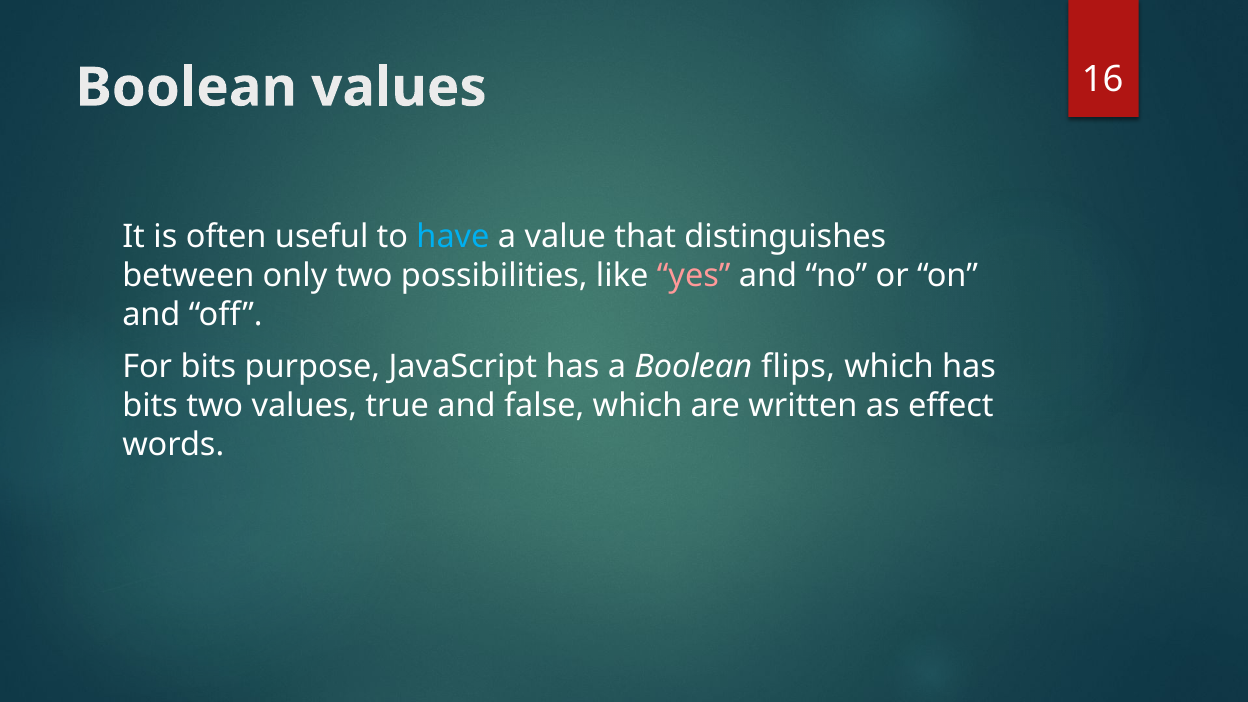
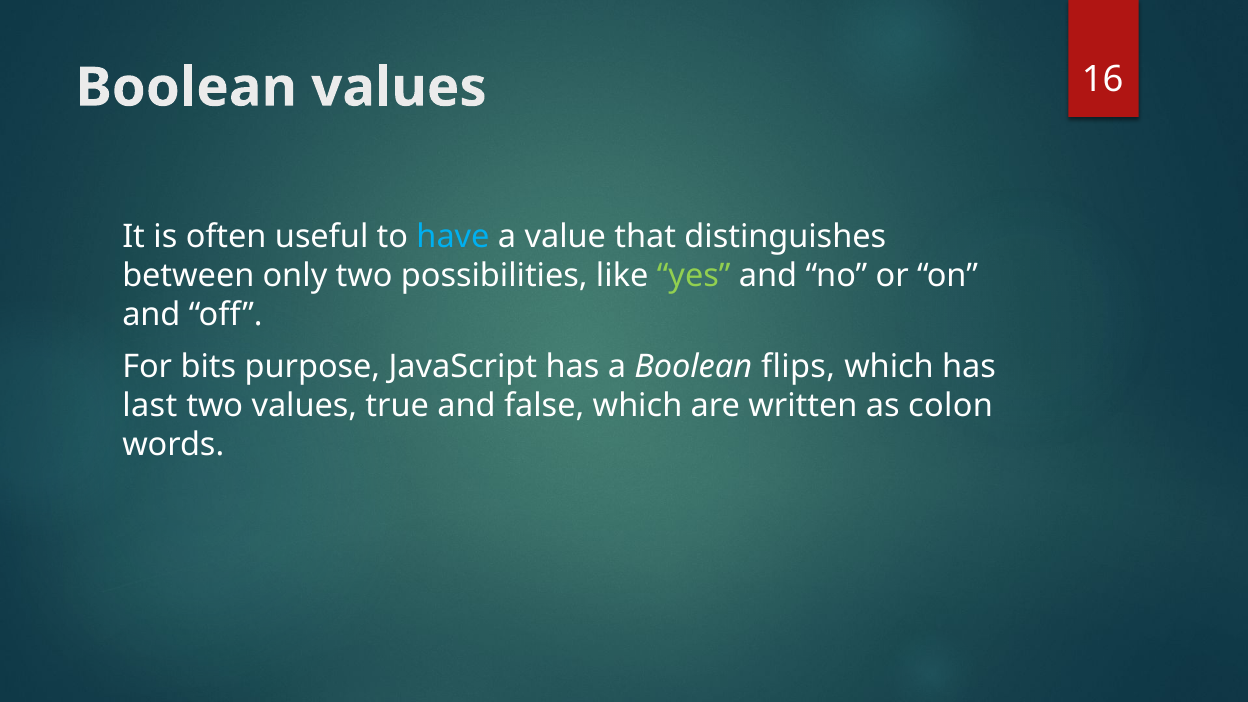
yes colour: pink -> light green
bits at (150, 405): bits -> last
effect: effect -> colon
